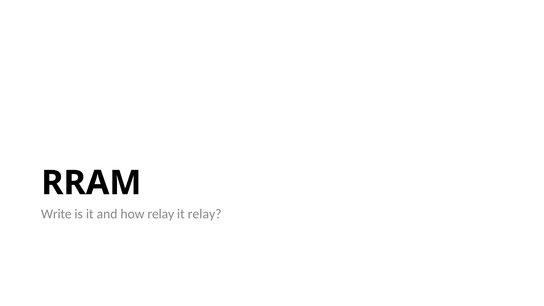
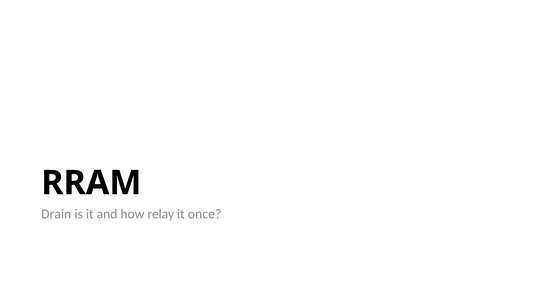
Write: Write -> Drain
it relay: relay -> once
